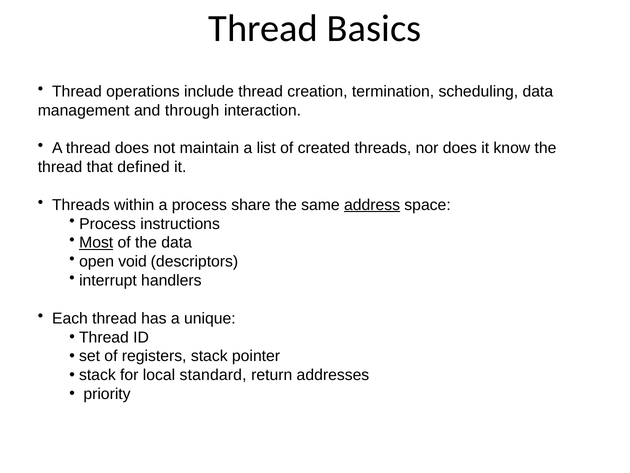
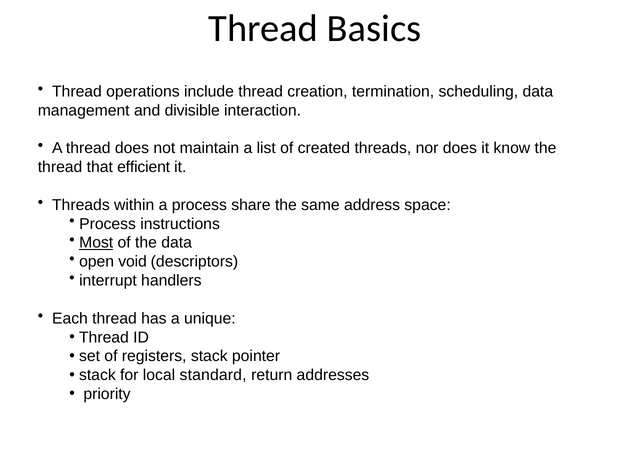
through: through -> divisible
defined: defined -> efficient
address underline: present -> none
